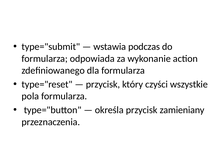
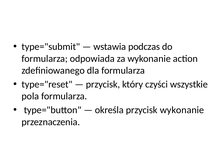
przycisk zamieniany: zamieniany -> wykonanie
